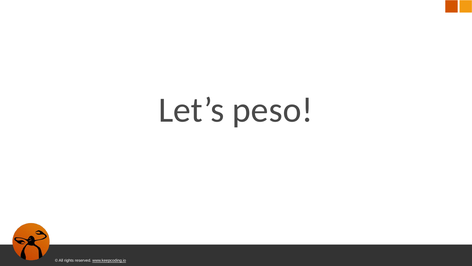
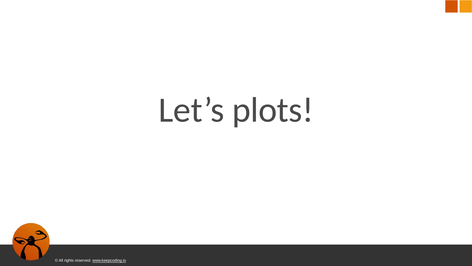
peso: peso -> plots
